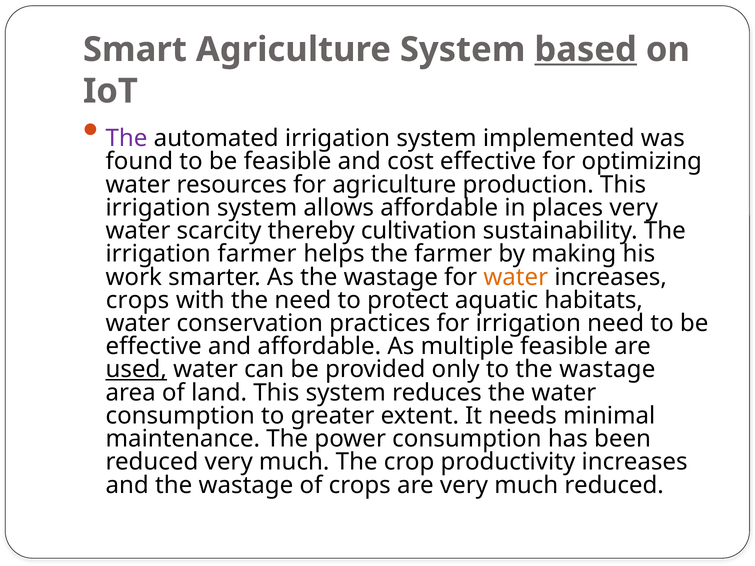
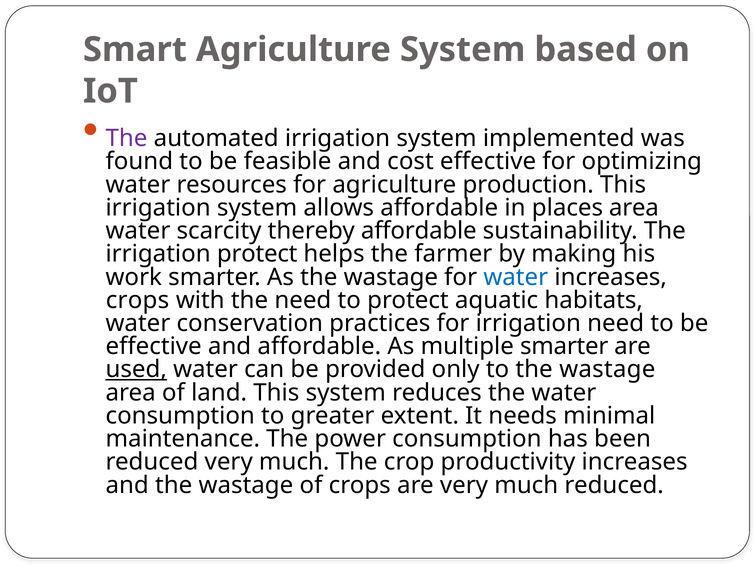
based underline: present -> none
places very: very -> area
thereby cultivation: cultivation -> affordable
irrigation farmer: farmer -> protect
water at (516, 277) colour: orange -> blue
multiple feasible: feasible -> smarter
